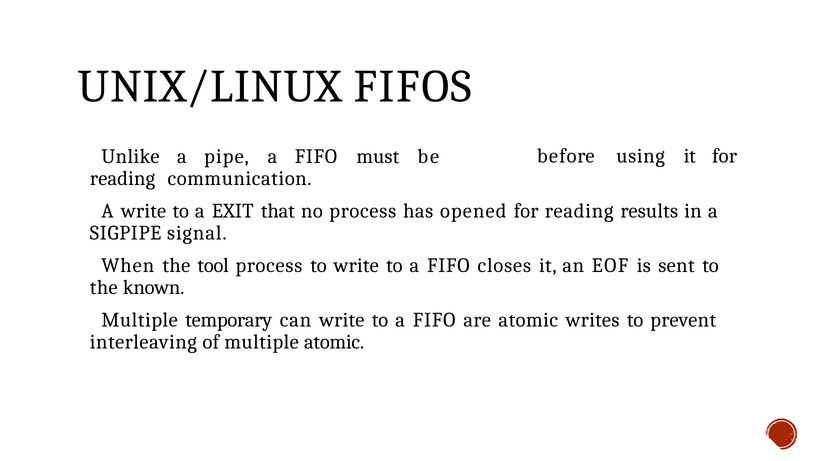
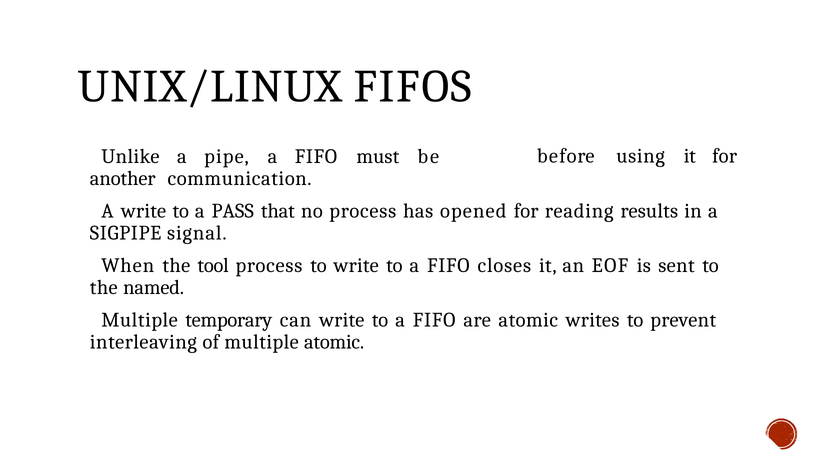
reading at (123, 178): reading -> another
EXIT: EXIT -> PASS
known: known -> named
